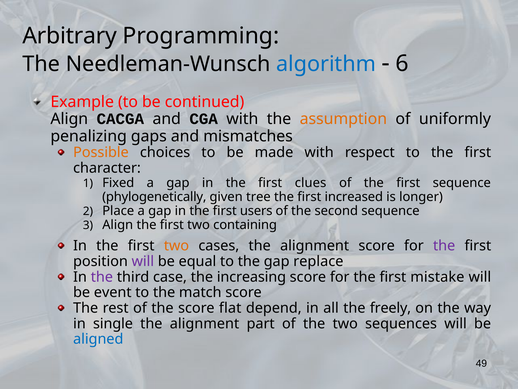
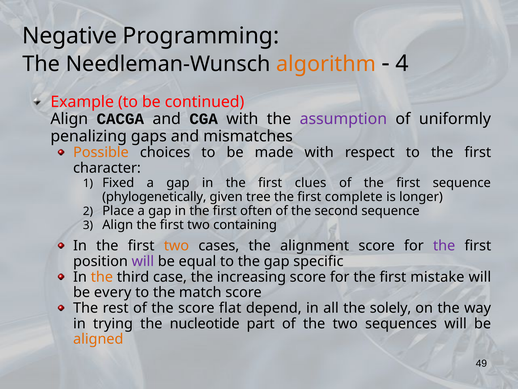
Arbitrary: Arbitrary -> Negative
algorithm colour: blue -> orange
6: 6 -> 4
assumption colour: orange -> purple
increased: increased -> complete
users: users -> often
replace: replace -> specific
the at (102, 277) colour: purple -> orange
event: event -> every
freely: freely -> solely
single: single -> trying
alignment at (205, 323): alignment -> nucleotide
aligned colour: blue -> orange
